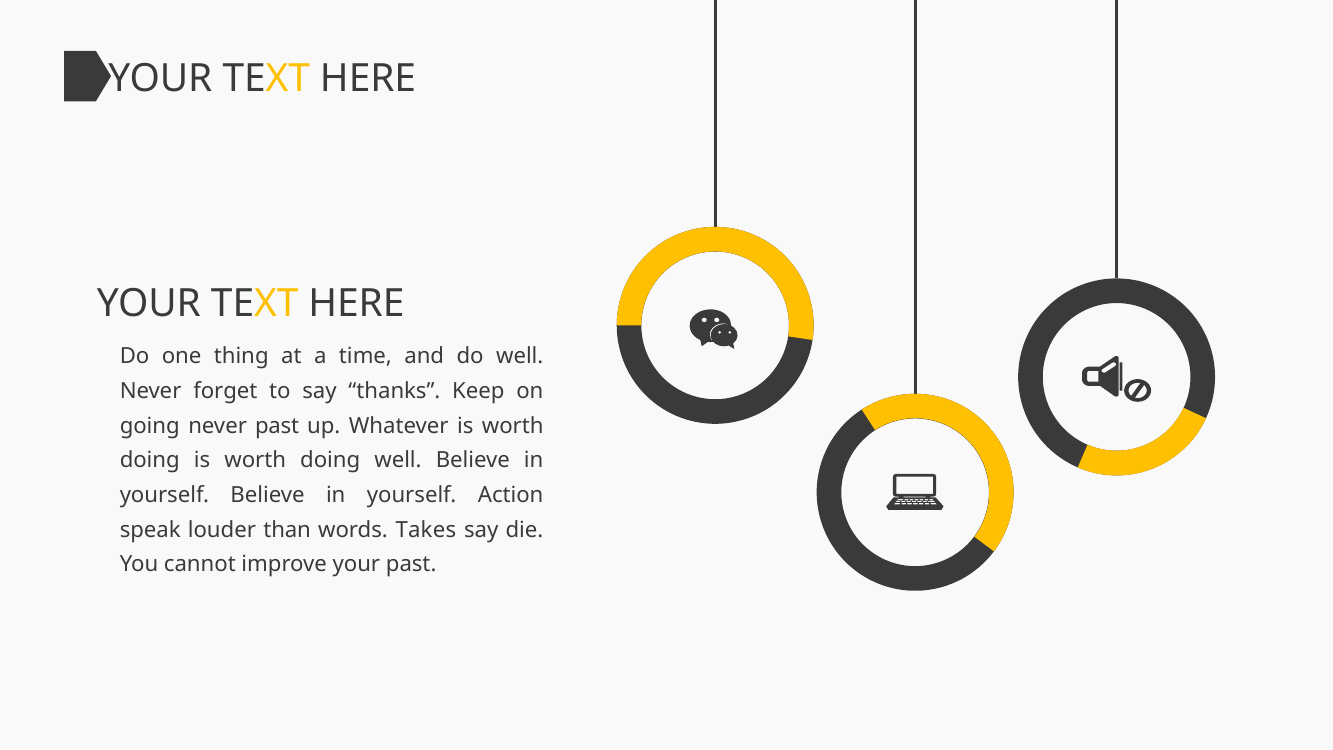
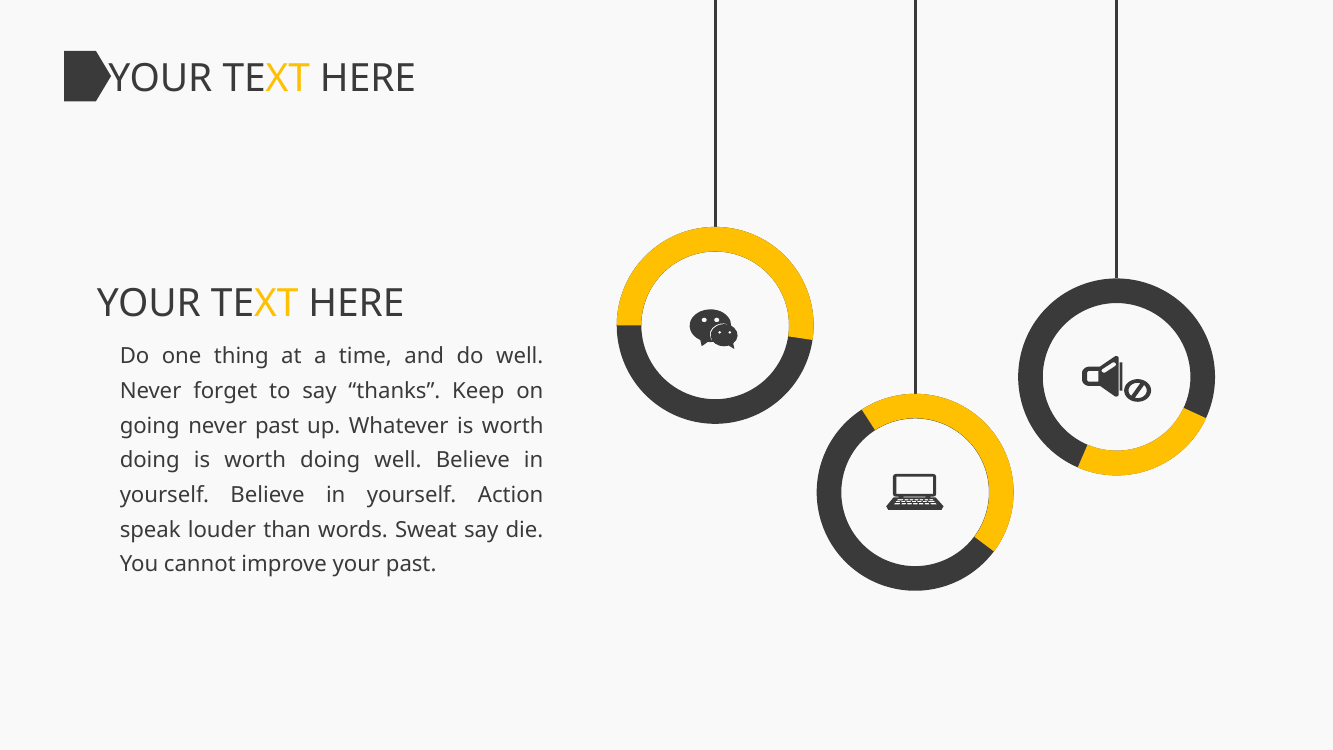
Takes: Takes -> Sweat
